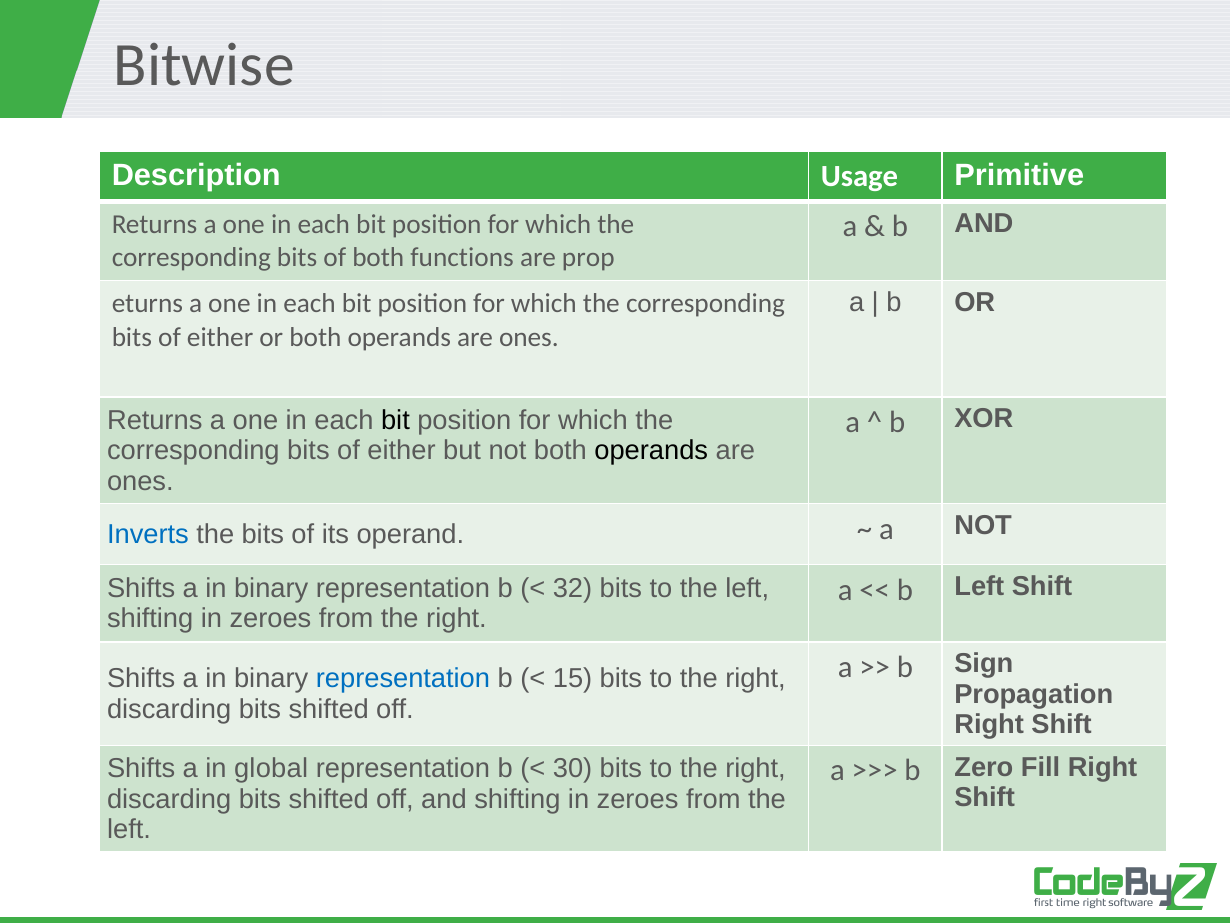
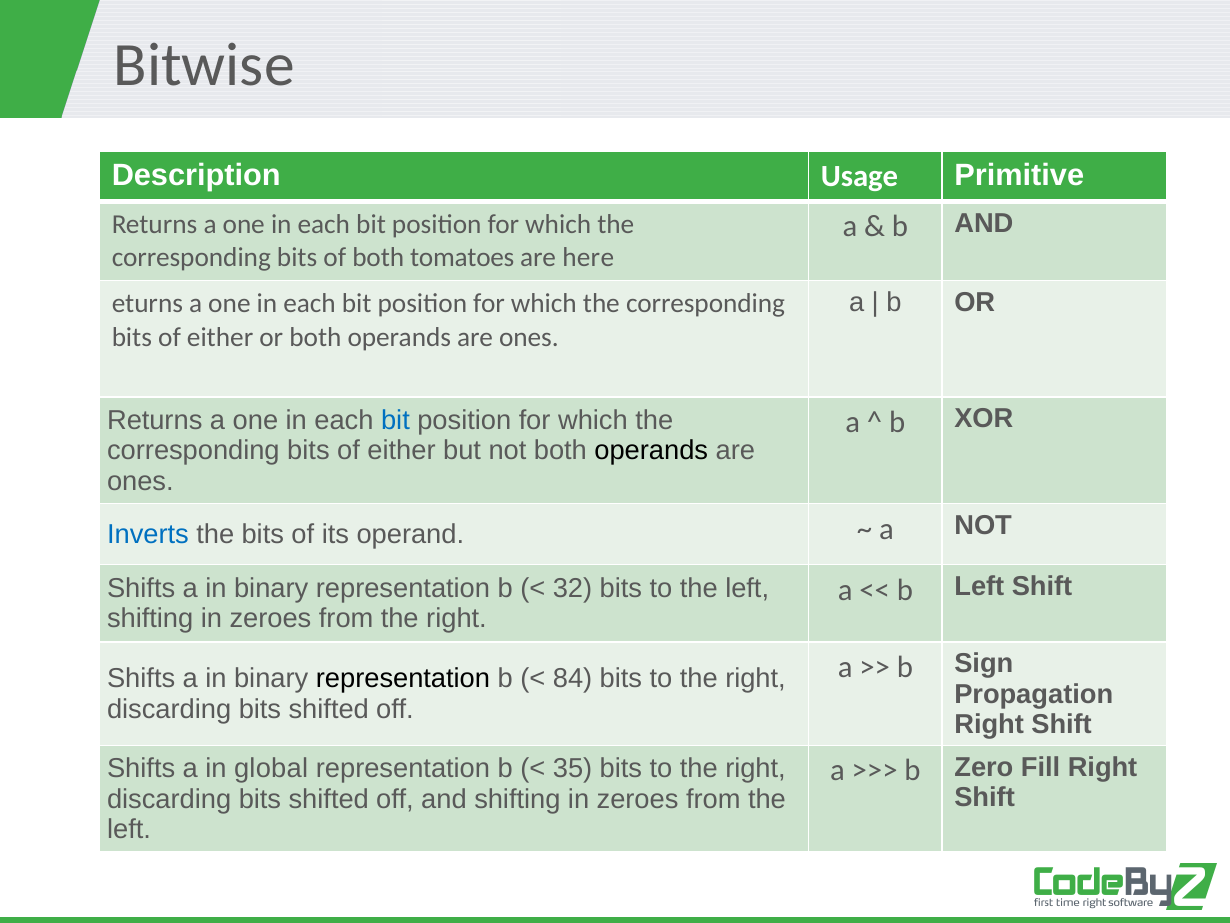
functions: functions -> tomatoes
prop: prop -> here
bit at (395, 420) colour: black -> blue
representation at (403, 679) colour: blue -> black
15: 15 -> 84
30: 30 -> 35
